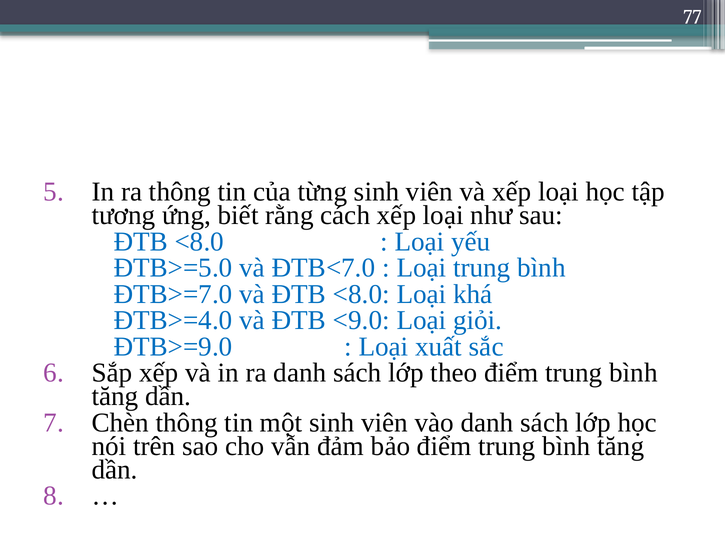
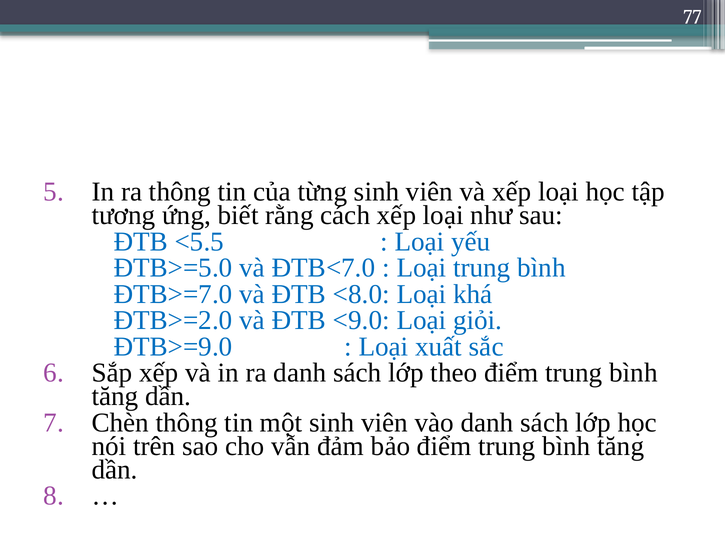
<8.0 at (199, 241): <8.0 -> <5.5
ĐTB>=4.0: ĐTB>=4.0 -> ĐTB>=2.0
